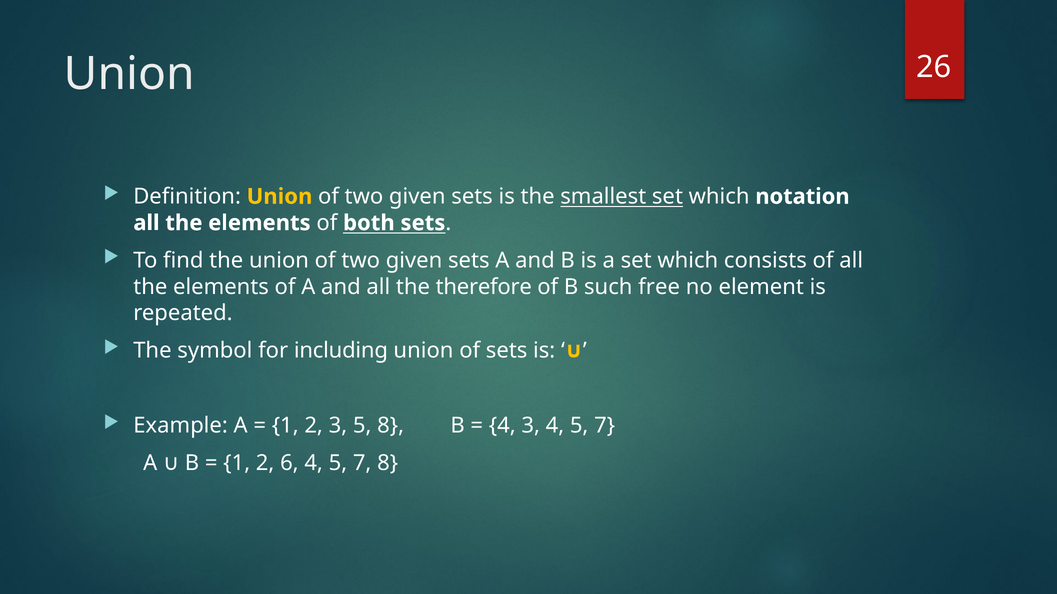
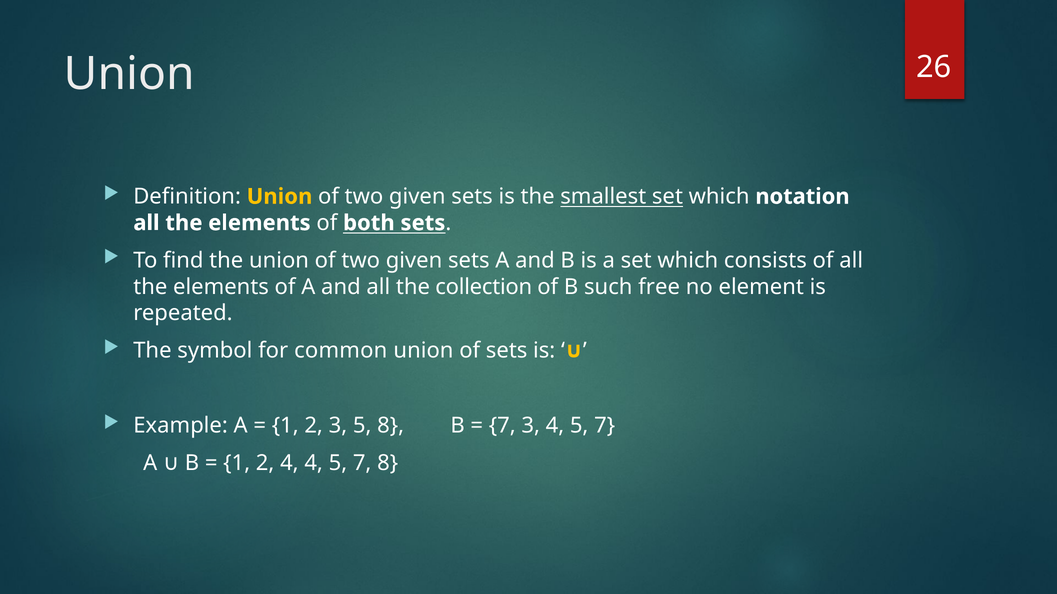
therefore: therefore -> collection
including: including -> common
4 at (502, 426): 4 -> 7
2 6: 6 -> 4
